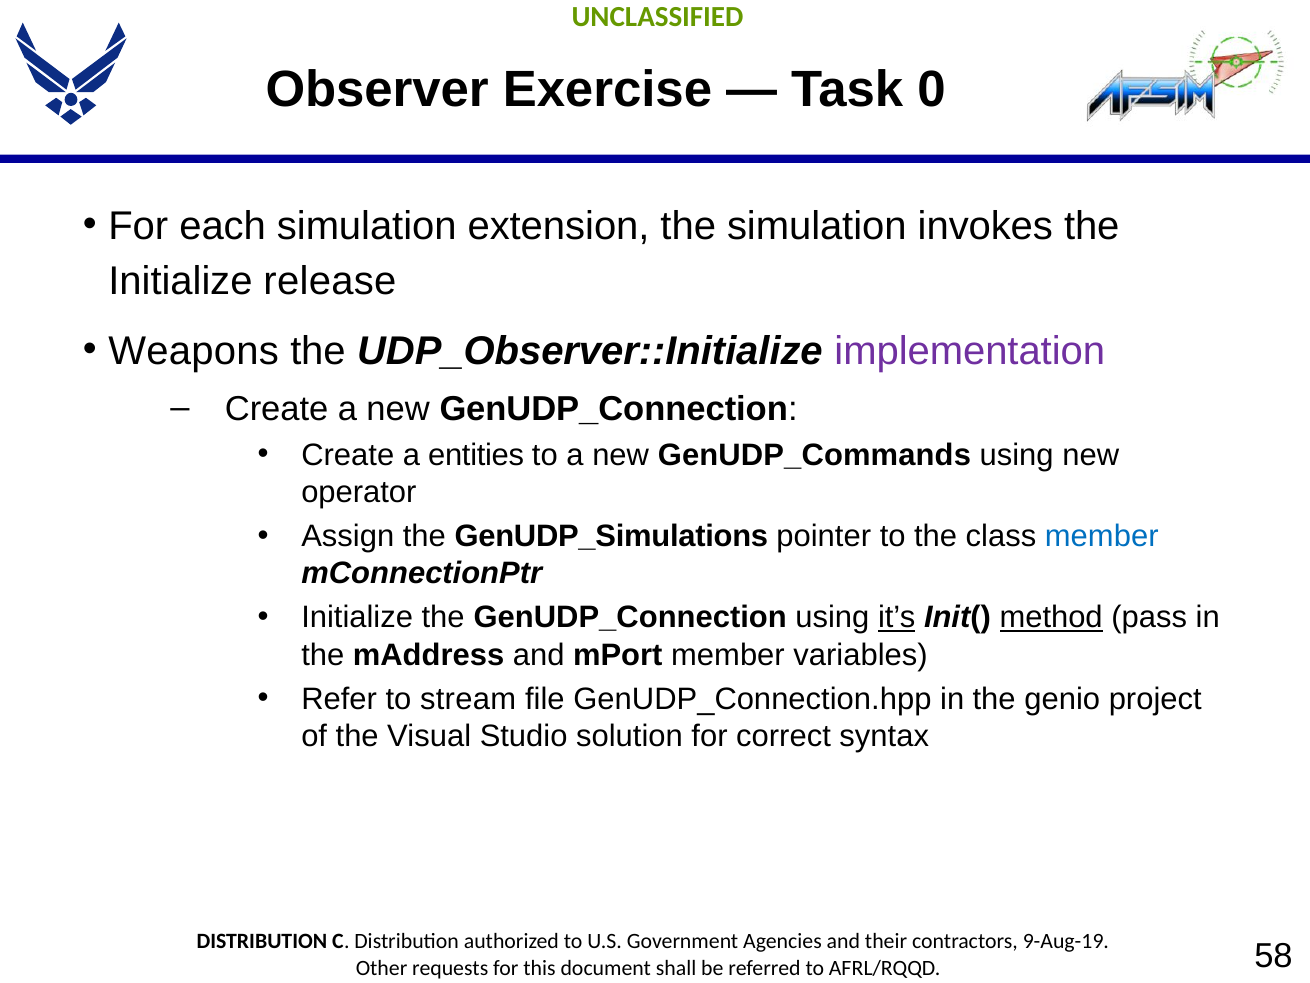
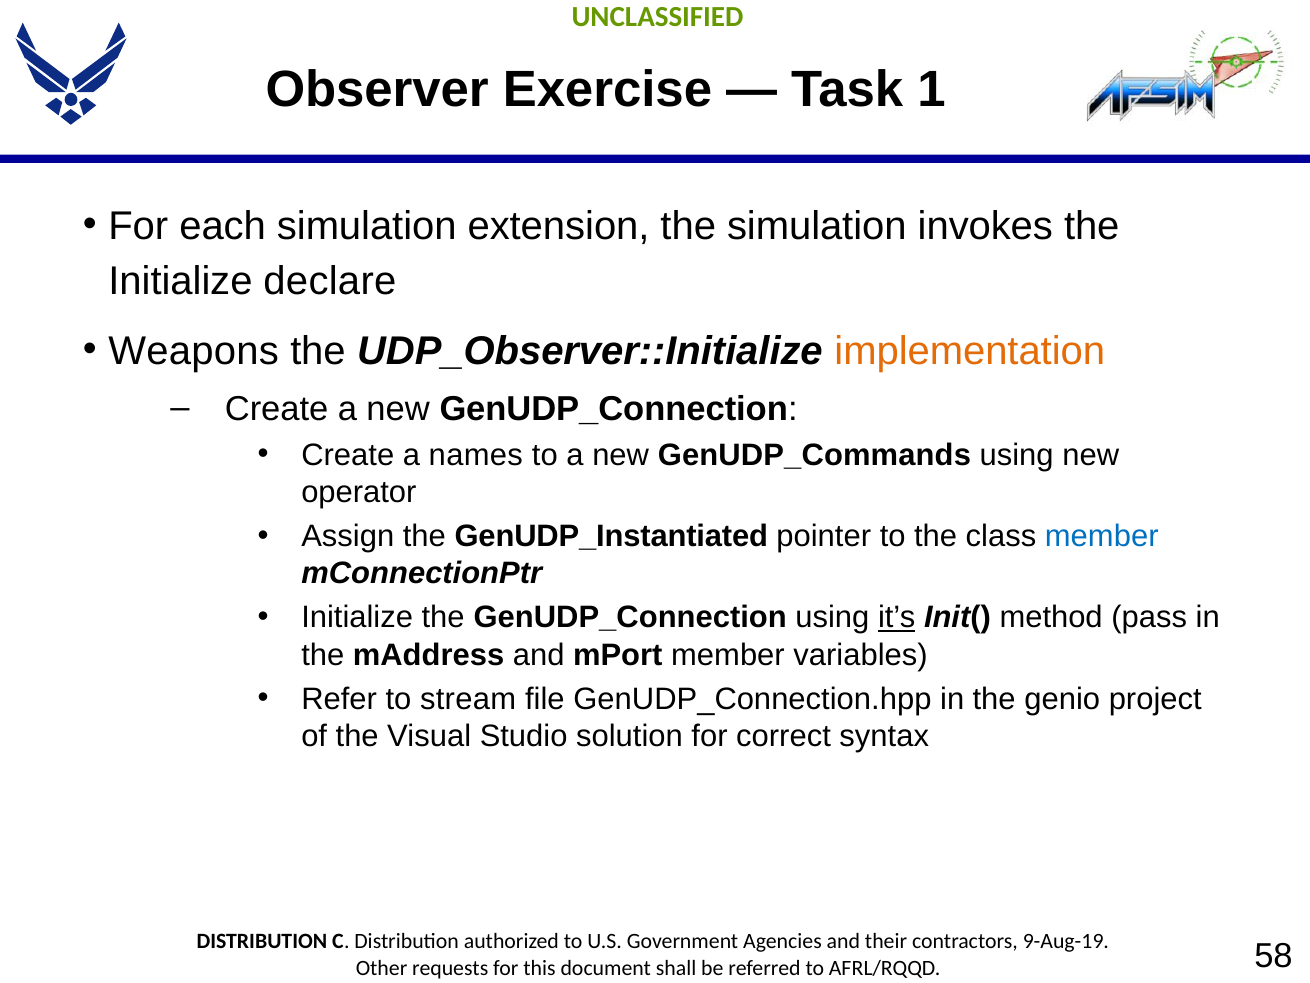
0: 0 -> 1
release: release -> declare
implementation colour: purple -> orange
entities: entities -> names
GenUDP_Simulations: GenUDP_Simulations -> GenUDP_Instantiated
method underline: present -> none
